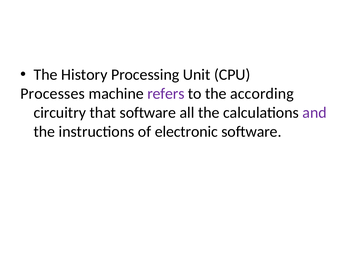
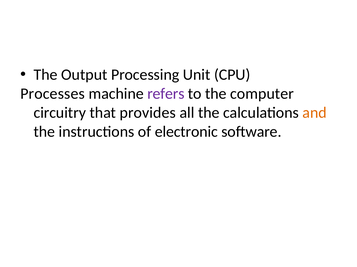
History: History -> Output
according: according -> computer
that software: software -> provides
and colour: purple -> orange
